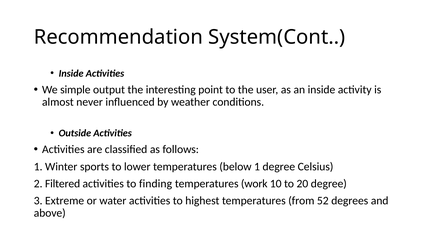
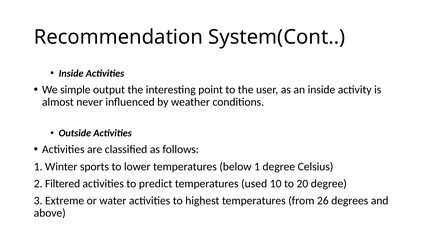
finding: finding -> predict
work: work -> used
52: 52 -> 26
